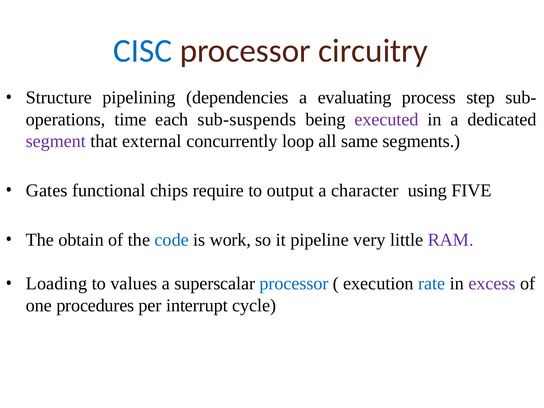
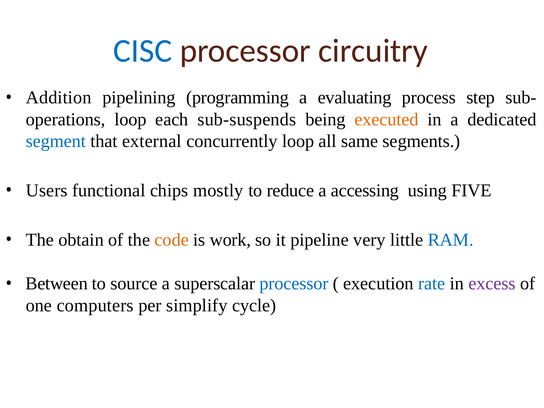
Structure: Structure -> Addition
dependencies: dependencies -> programming
time at (130, 119): time -> loop
executed colour: purple -> orange
segment colour: purple -> blue
Gates: Gates -> Users
require: require -> mostly
output: output -> reduce
character: character -> accessing
code colour: blue -> orange
RAM colour: purple -> blue
Loading: Loading -> Between
values: values -> source
procedures: procedures -> computers
interrupt: interrupt -> simplify
